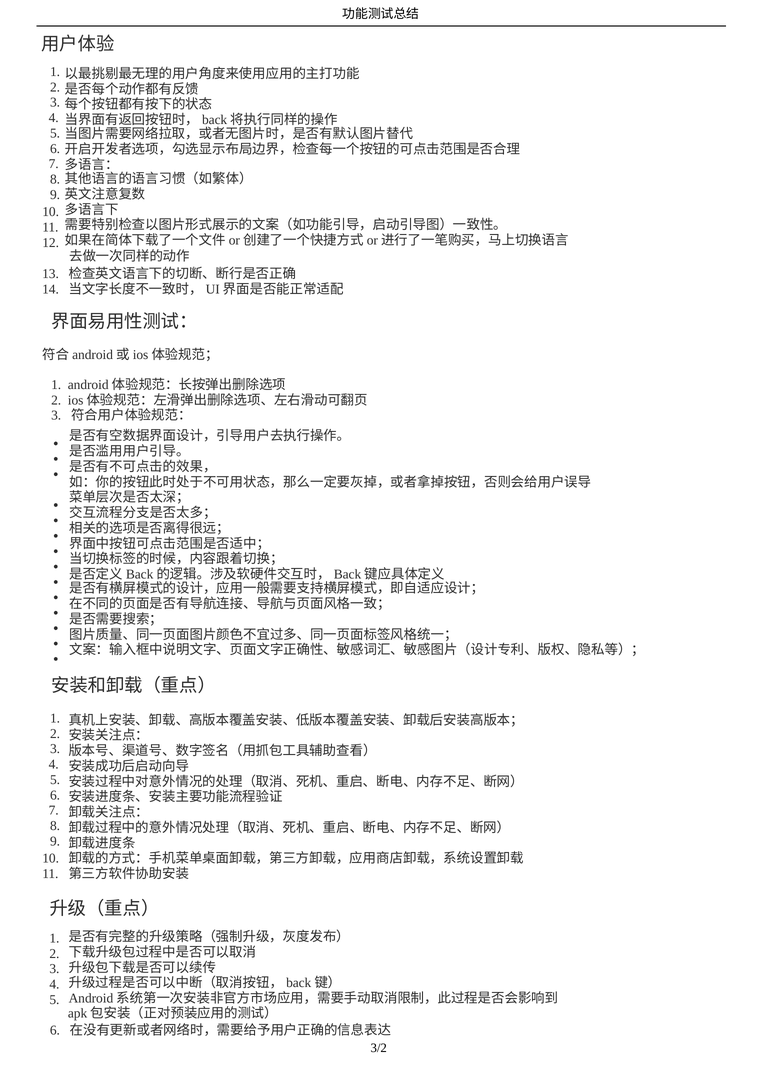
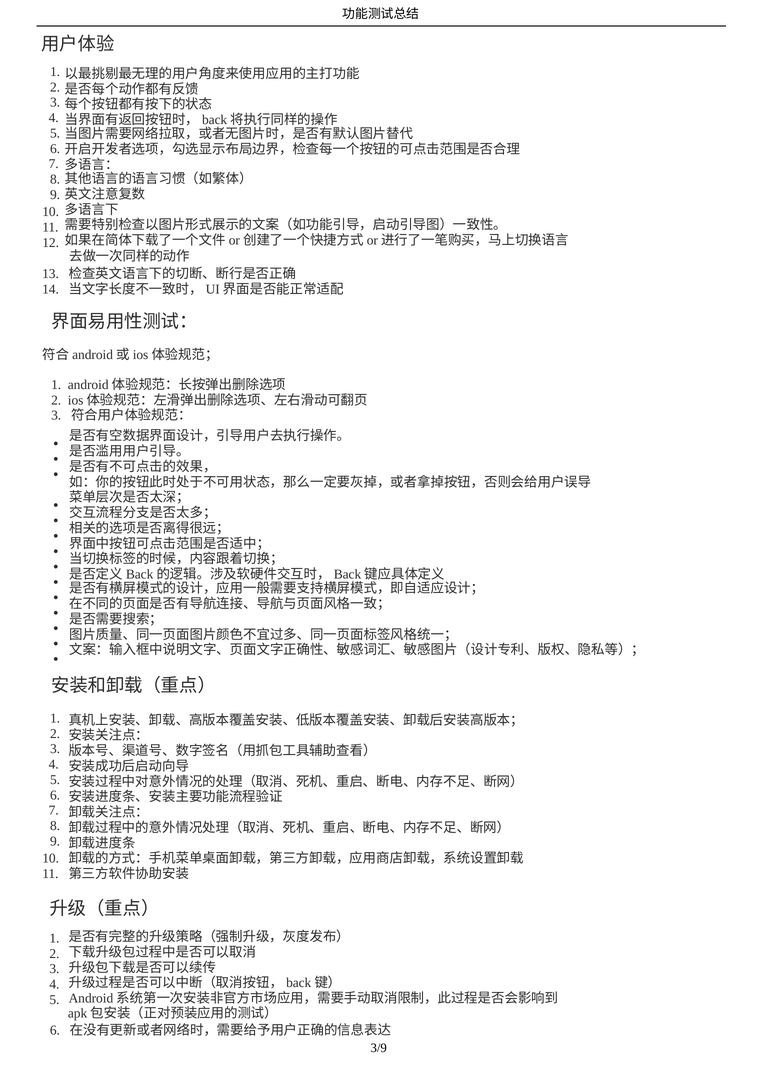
3/2: 3/2 -> 3/9
